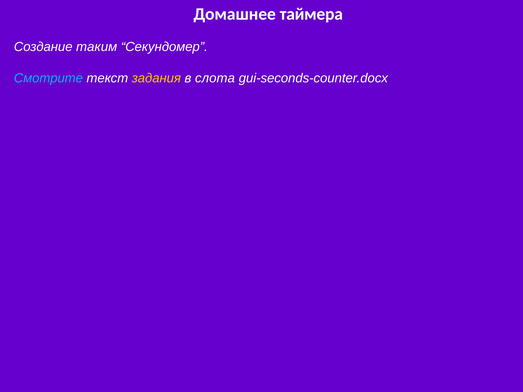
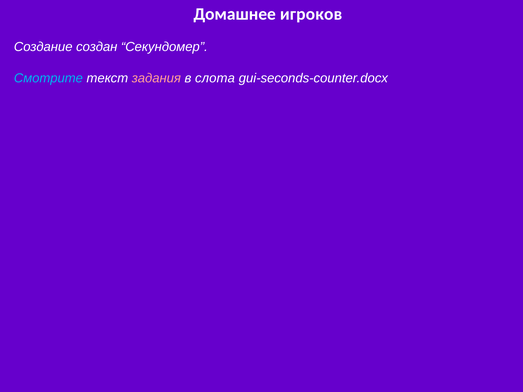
таймера: таймера -> игроков
таким: таким -> создан
задания colour: yellow -> pink
